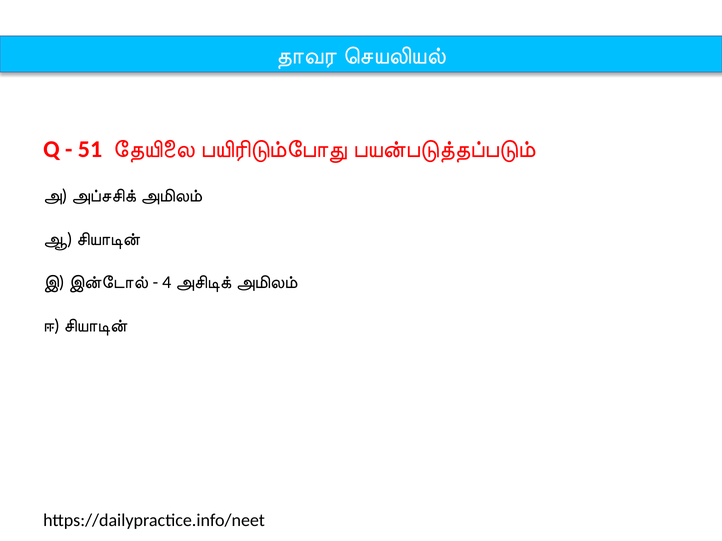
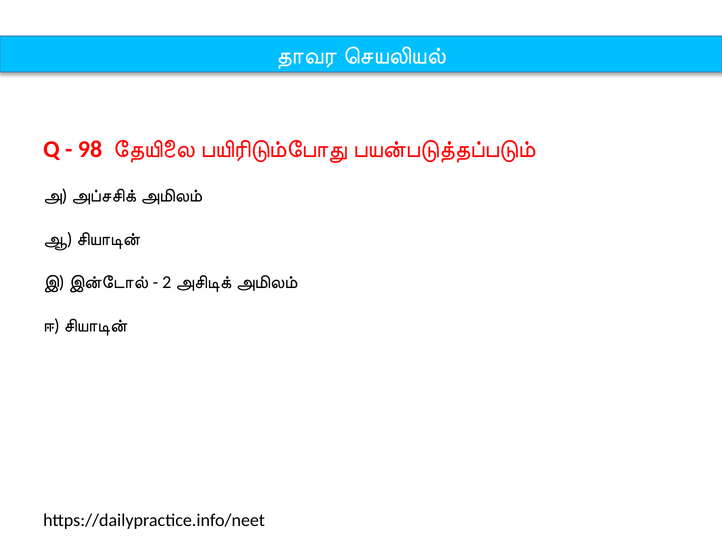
51: 51 -> 98
4: 4 -> 2
